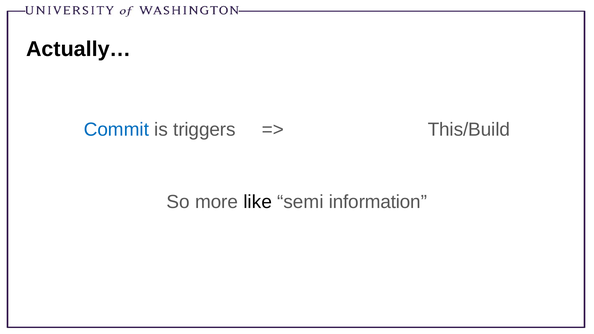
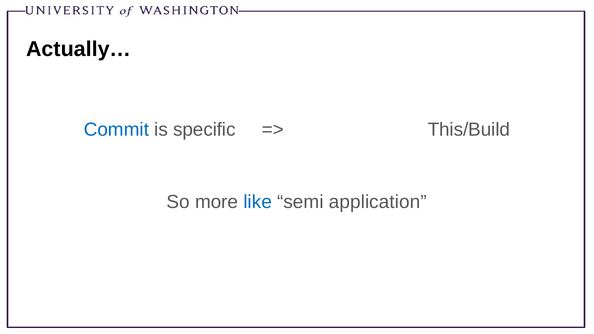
triggers: triggers -> specific
like colour: black -> blue
information: information -> application
